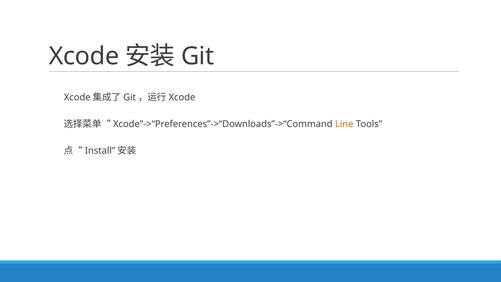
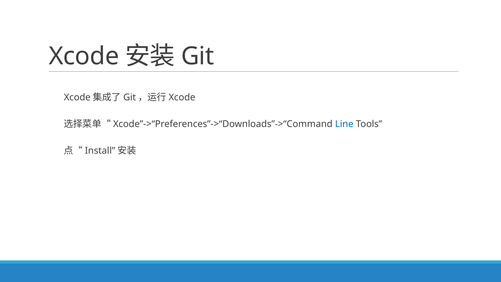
Line colour: orange -> blue
